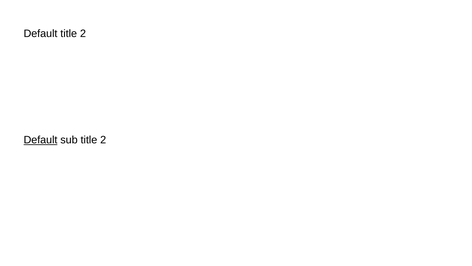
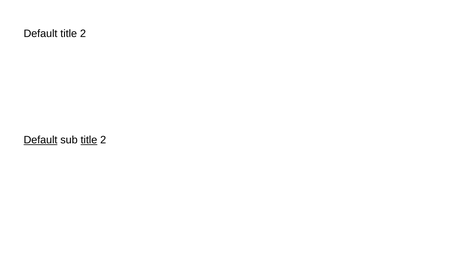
title at (89, 140) underline: none -> present
